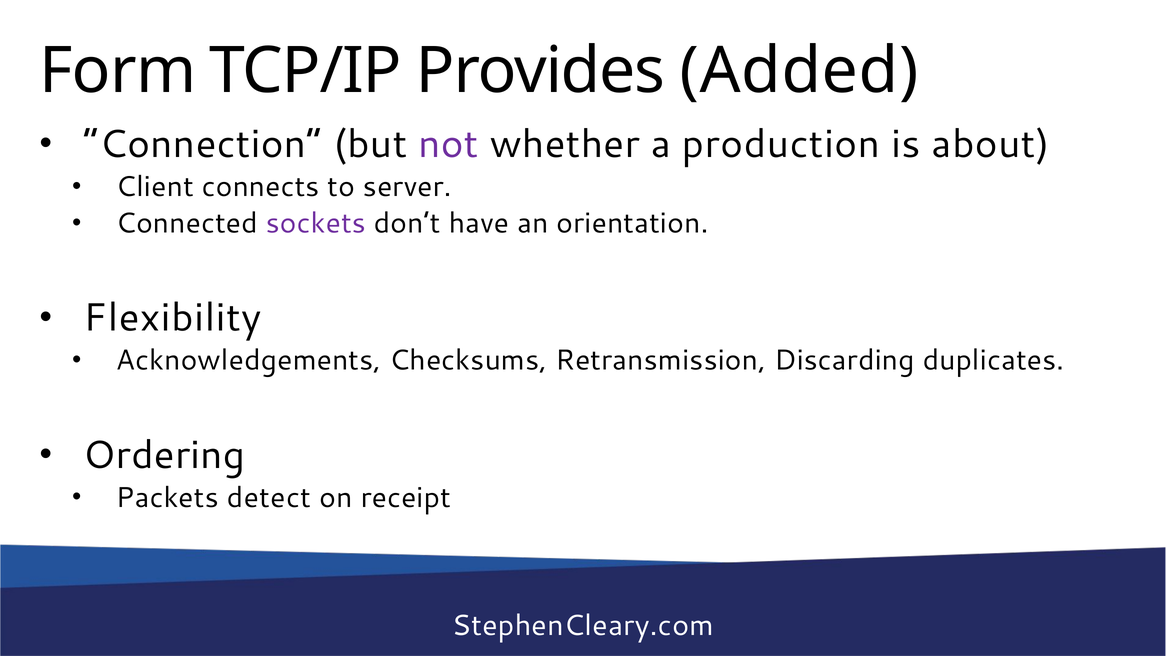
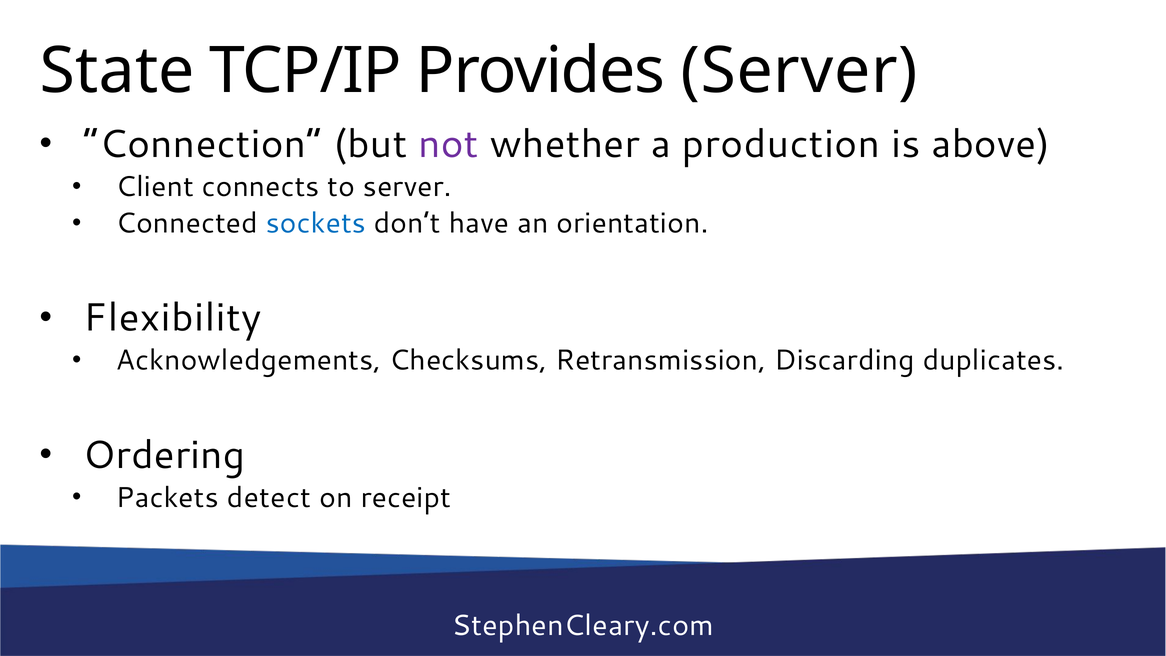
Form: Form -> State
Provides Added: Added -> Server
about: about -> above
sockets colour: purple -> blue
